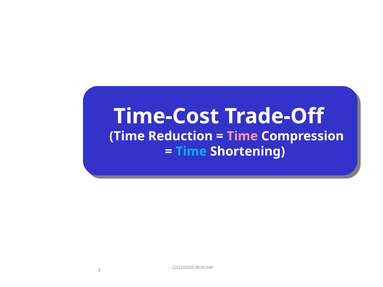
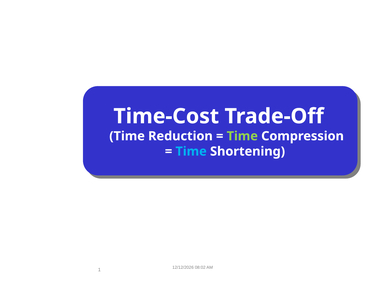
Time at (242, 136) colour: pink -> light green
